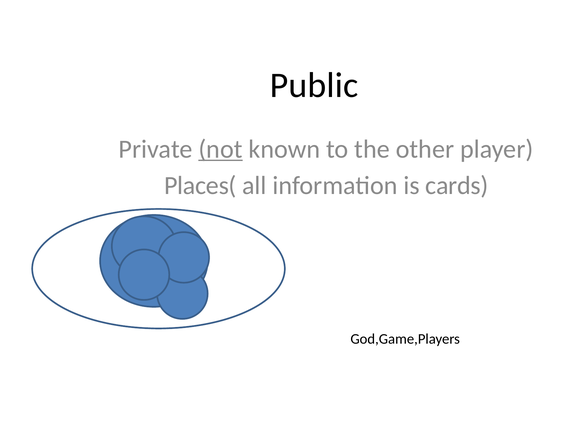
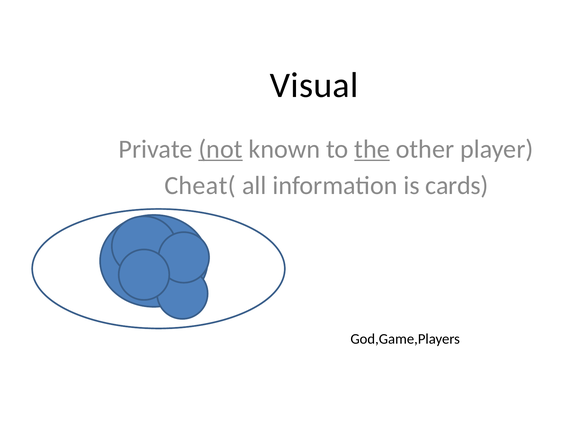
Public: Public -> Visual
the underline: none -> present
Places(: Places( -> Cheat(
